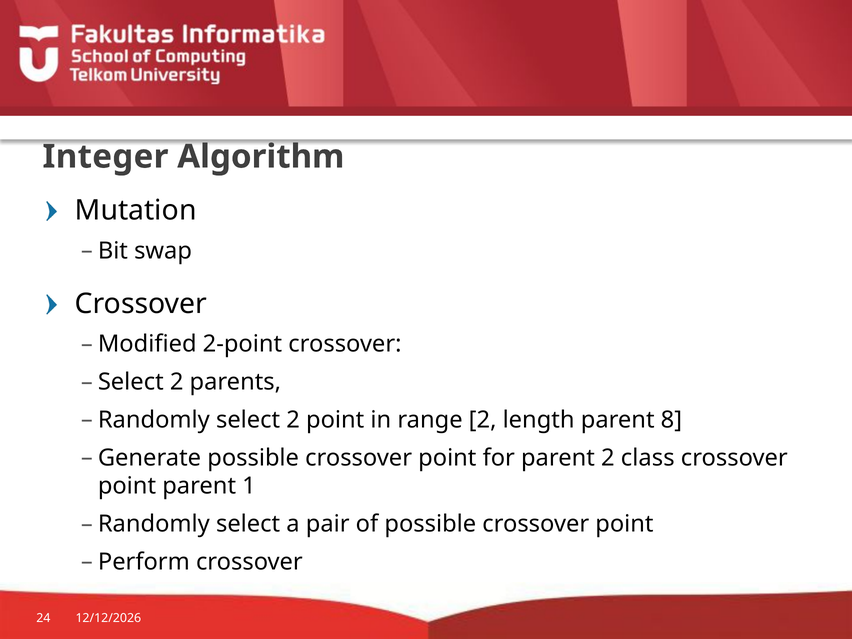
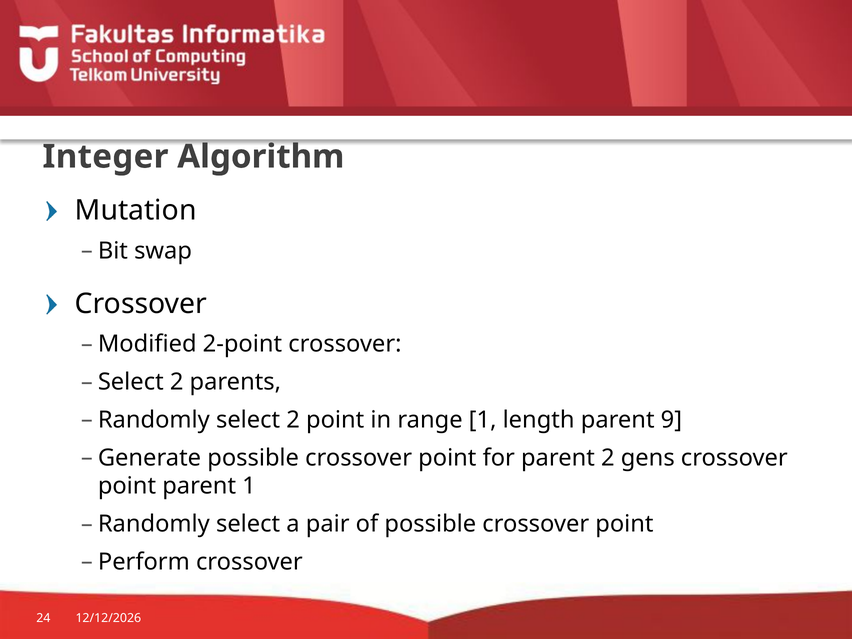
range 2: 2 -> 1
8: 8 -> 9
class: class -> gens
